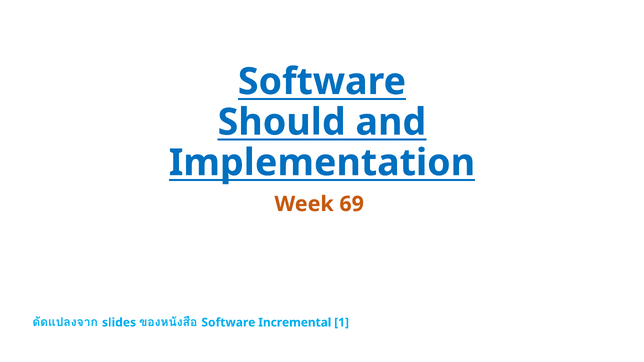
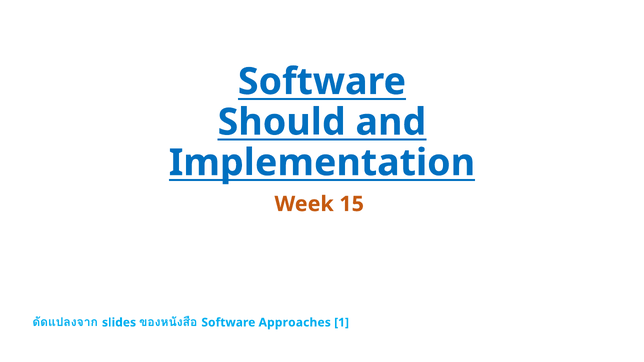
69: 69 -> 15
Incremental: Incremental -> Approaches
